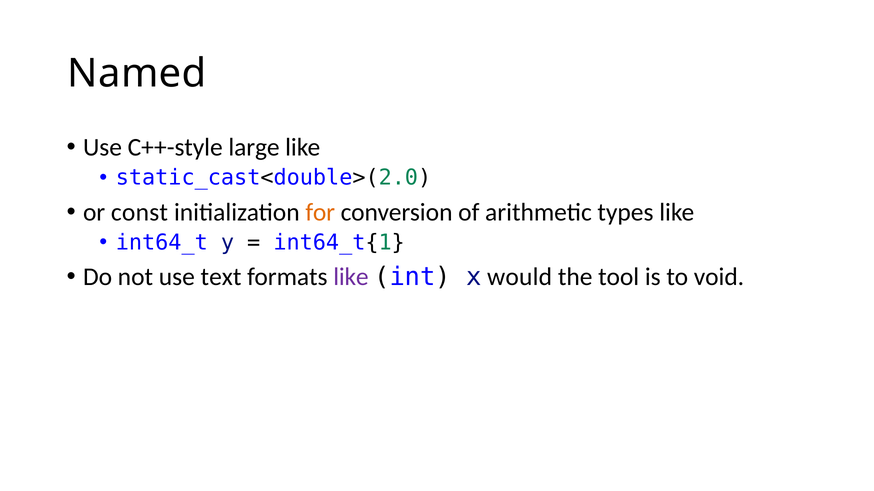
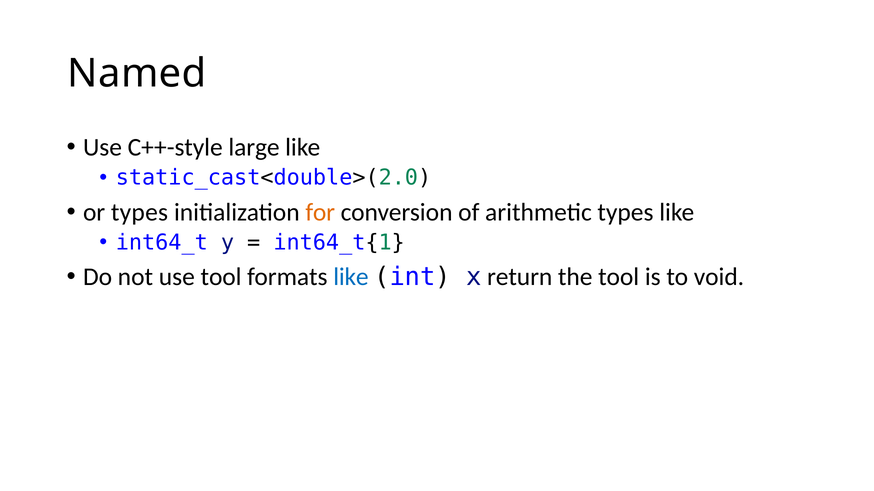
or const: const -> types
use text: text -> tool
like at (351, 277) colour: purple -> blue
would: would -> return
